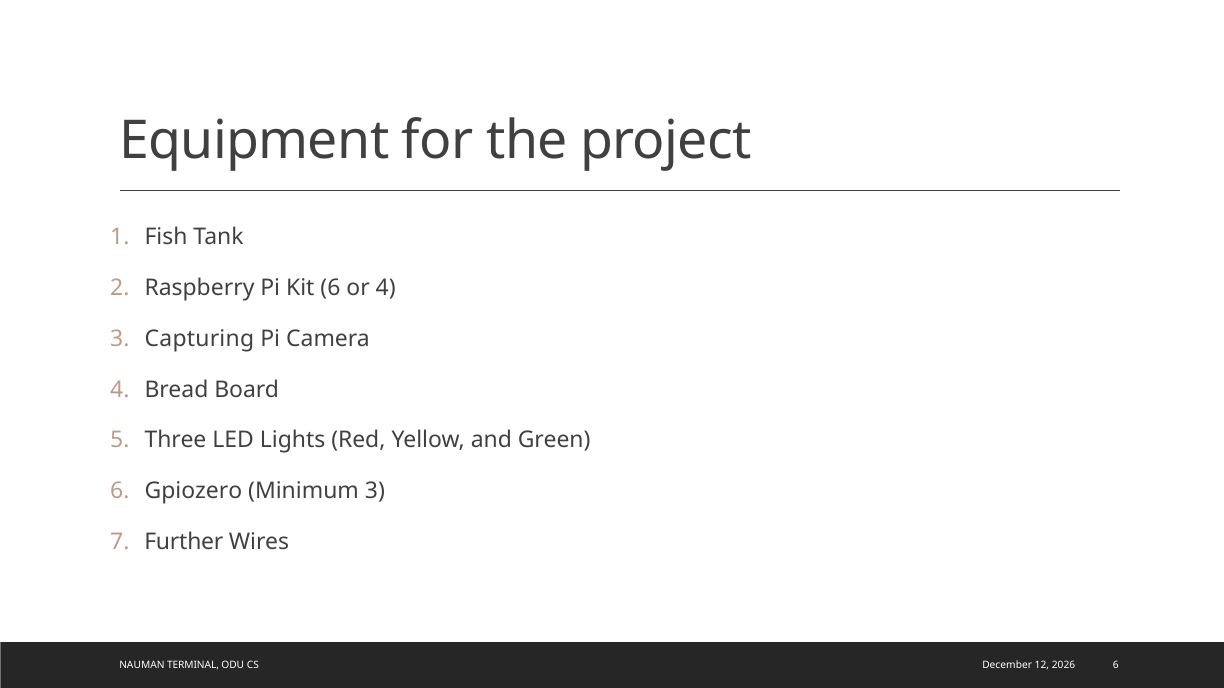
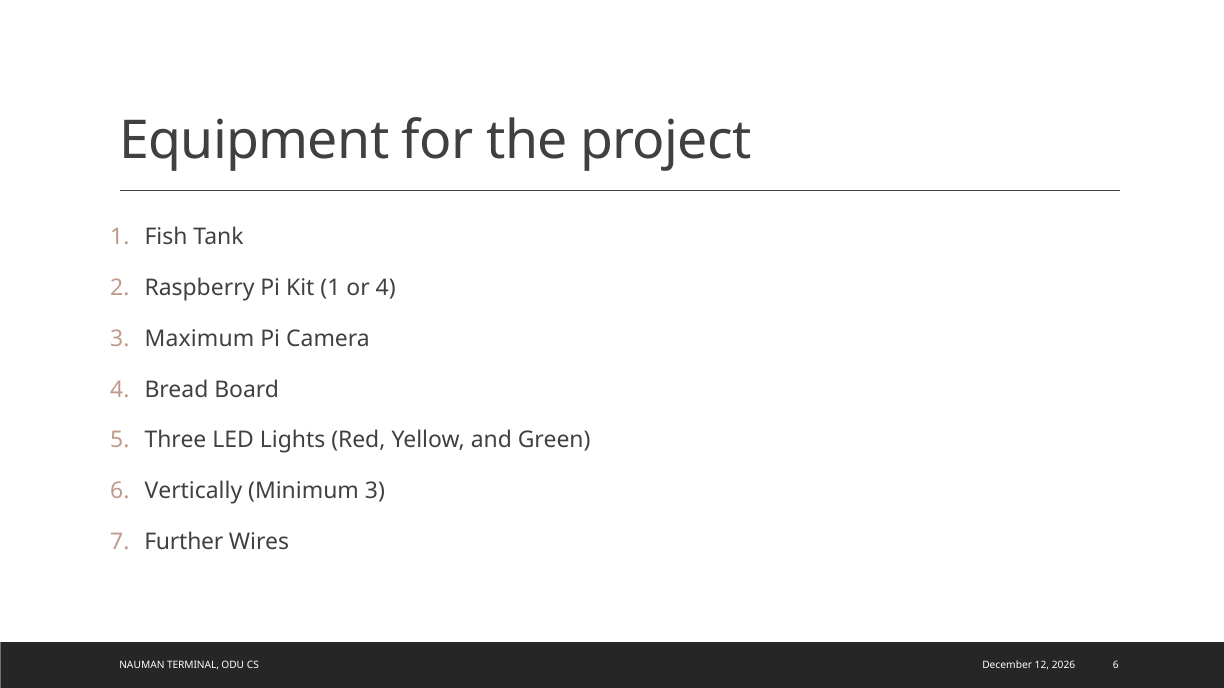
Kit 6: 6 -> 1
Capturing: Capturing -> Maximum
Gpiozero: Gpiozero -> Vertically
